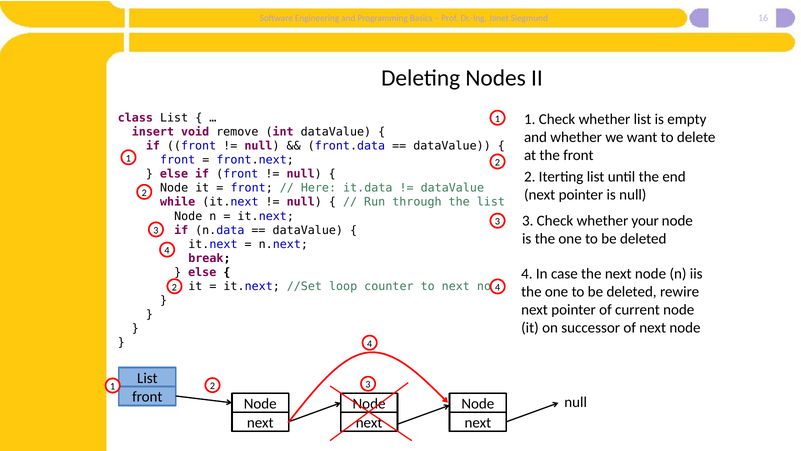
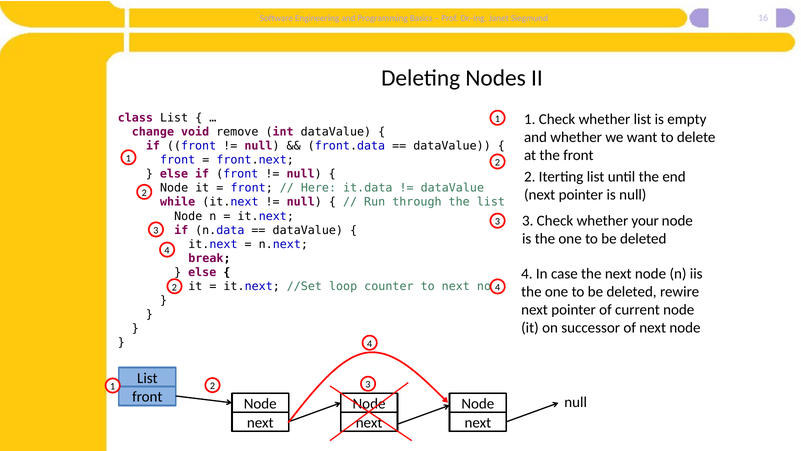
insert: insert -> change
